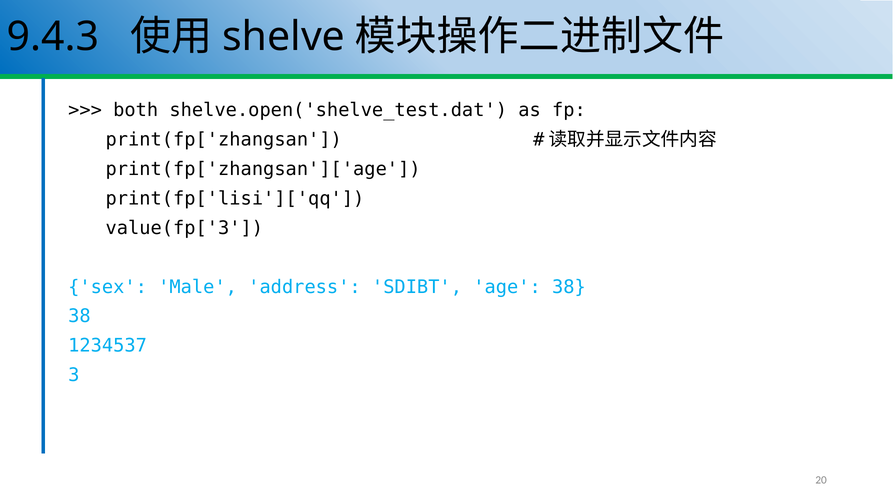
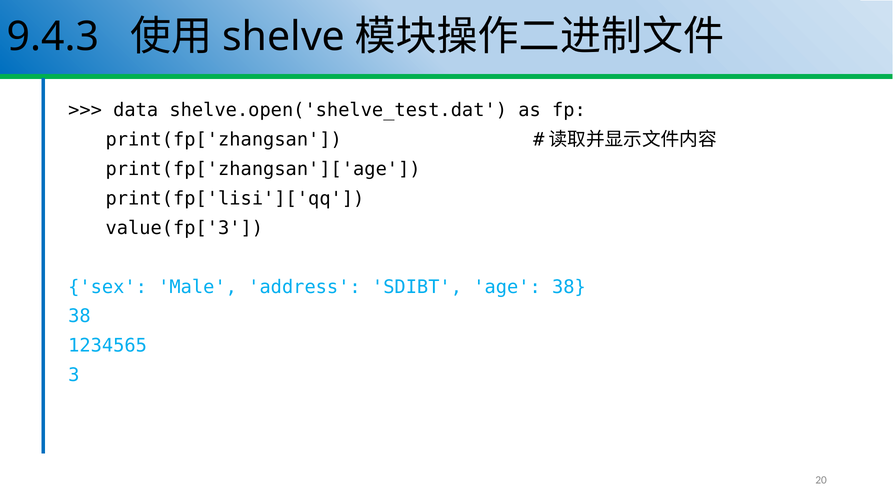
both: both -> data
1234537: 1234537 -> 1234565
